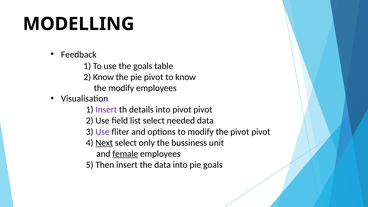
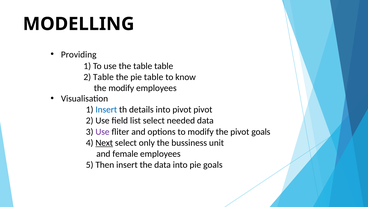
Feedback: Feedback -> Providing
the goals: goals -> table
2 Know: Know -> Table
pie pivot: pivot -> table
Insert at (106, 110) colour: purple -> blue
the pivot pivot: pivot -> goals
female underline: present -> none
